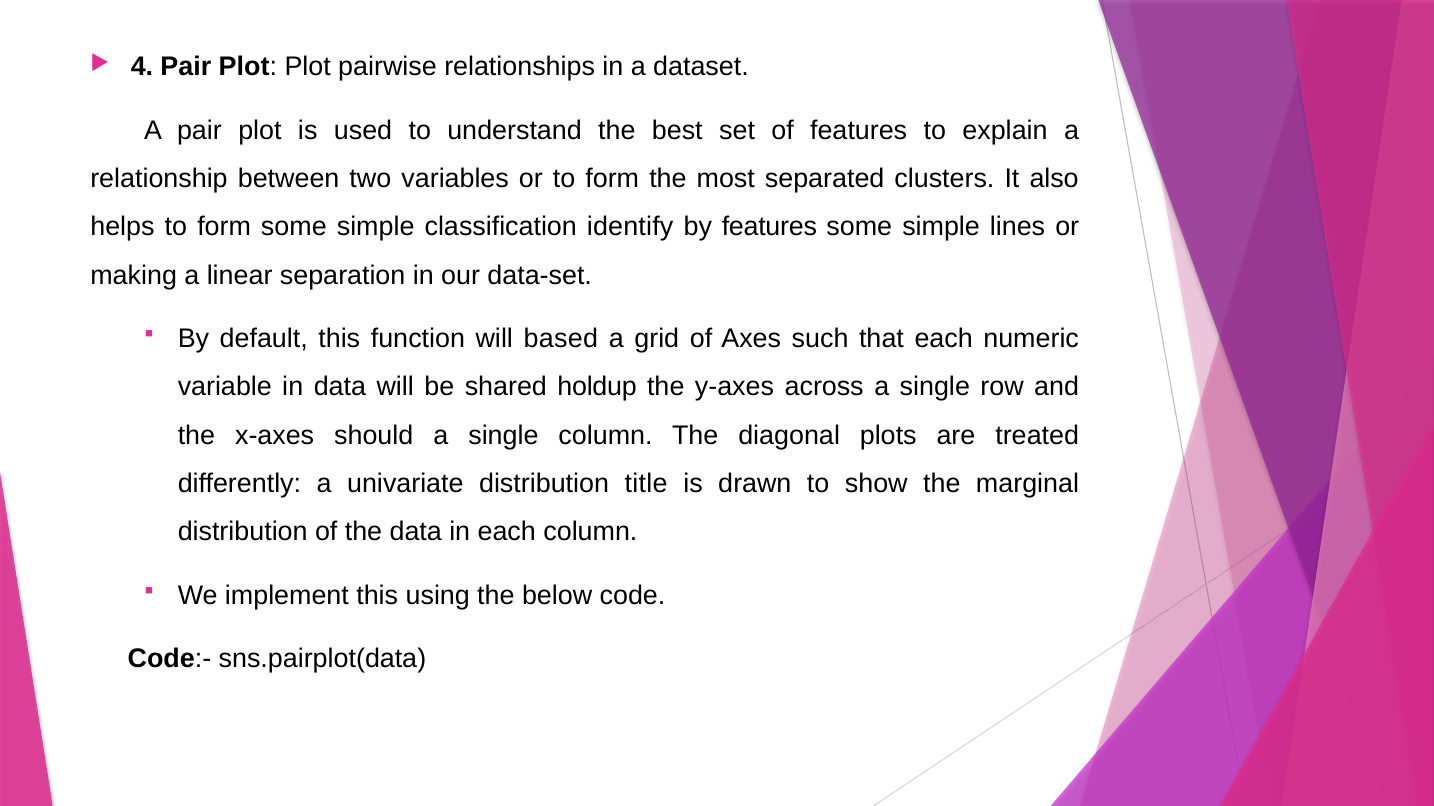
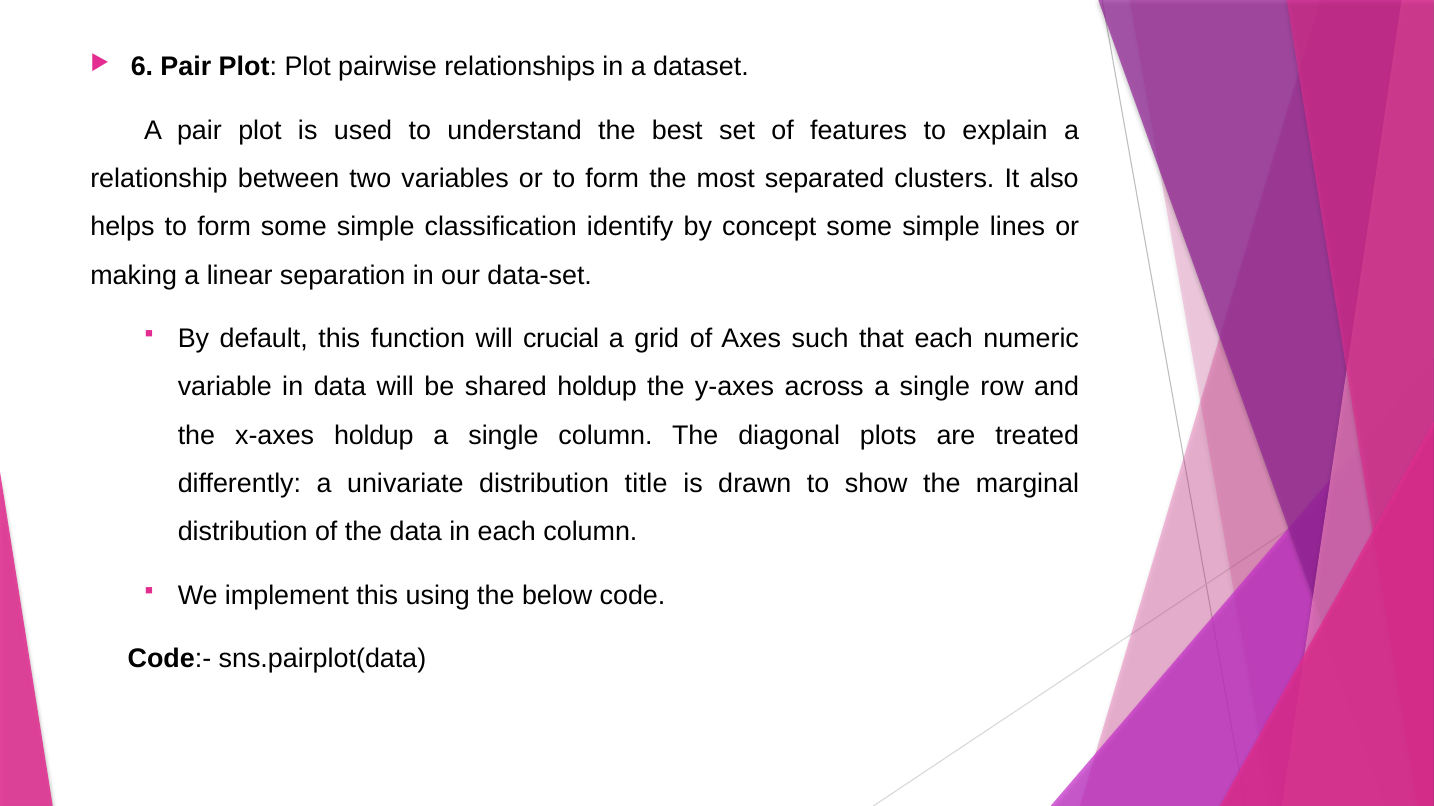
4: 4 -> 6
by features: features -> concept
based: based -> crucial
x-axes should: should -> holdup
